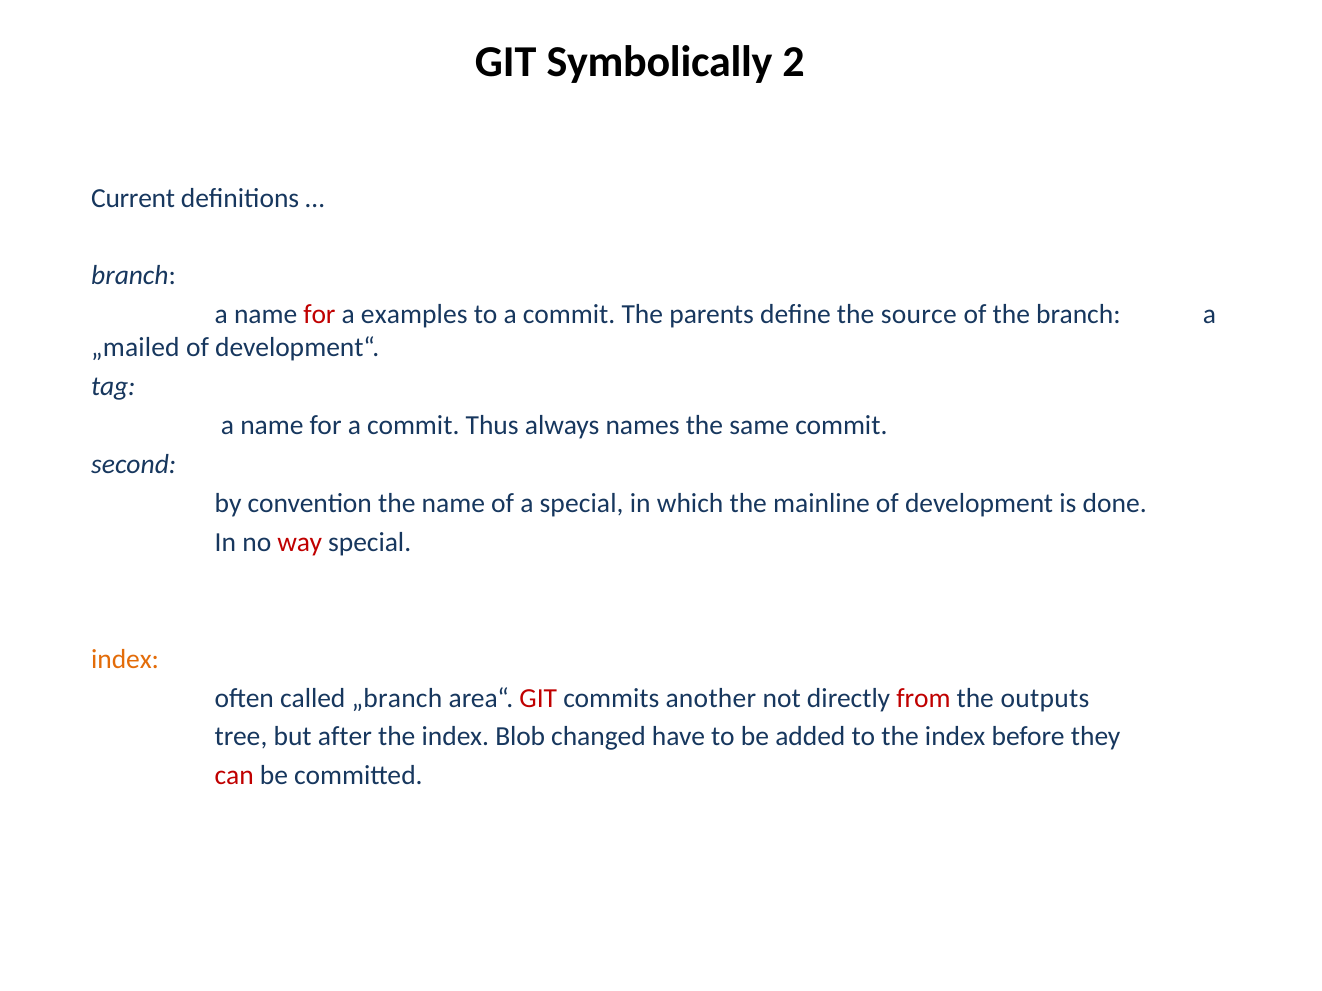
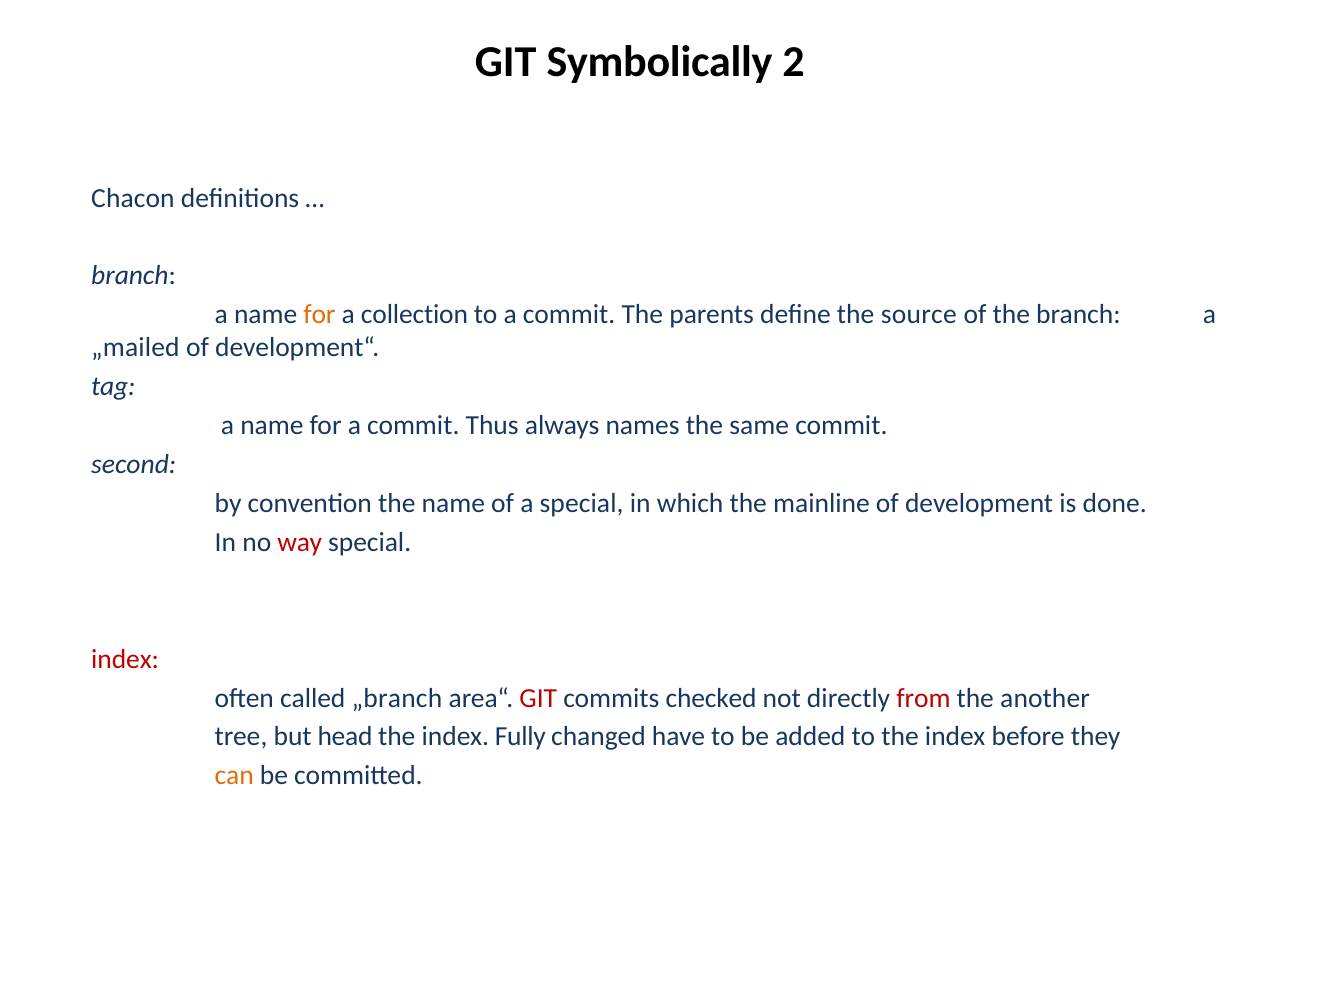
Current: Current -> Chacon
for at (319, 315) colour: red -> orange
examples: examples -> collection
index at (125, 659) colour: orange -> red
another: another -> checked
outputs: outputs -> another
after: after -> head
Blob: Blob -> Fully
can colour: red -> orange
